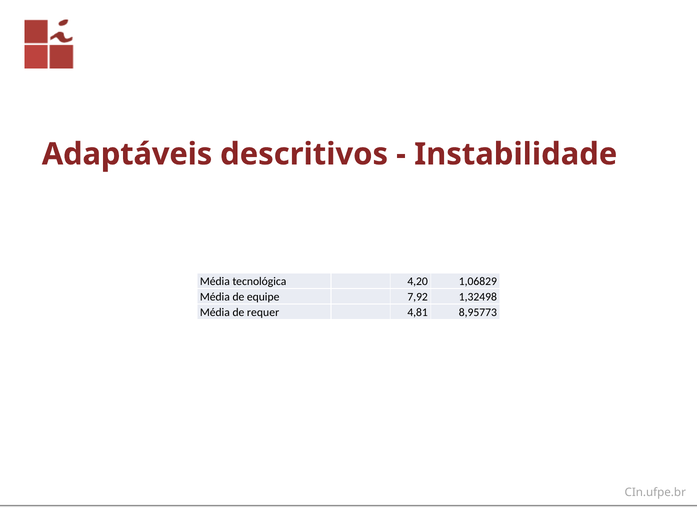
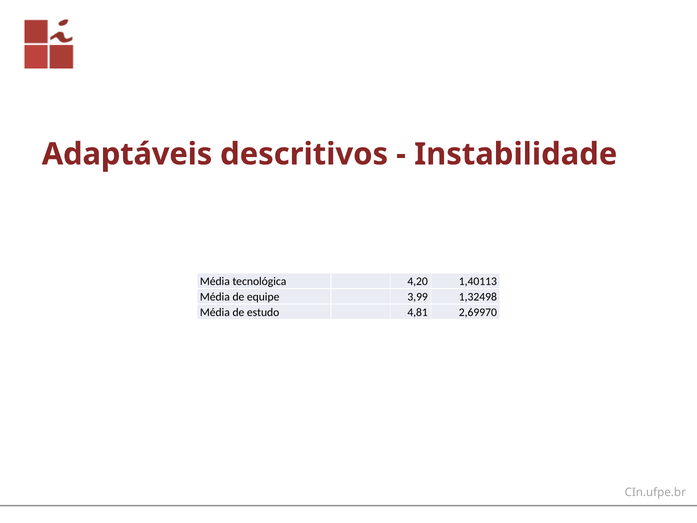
1,06829: 1,06829 -> 1,40113
7,92: 7,92 -> 3,99
requer: requer -> estudo
8,95773: 8,95773 -> 2,69970
